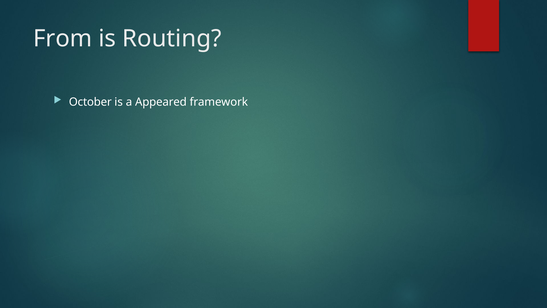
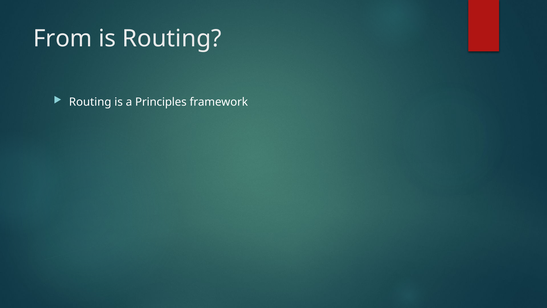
October at (90, 102): October -> Routing
Appeared: Appeared -> Principles
